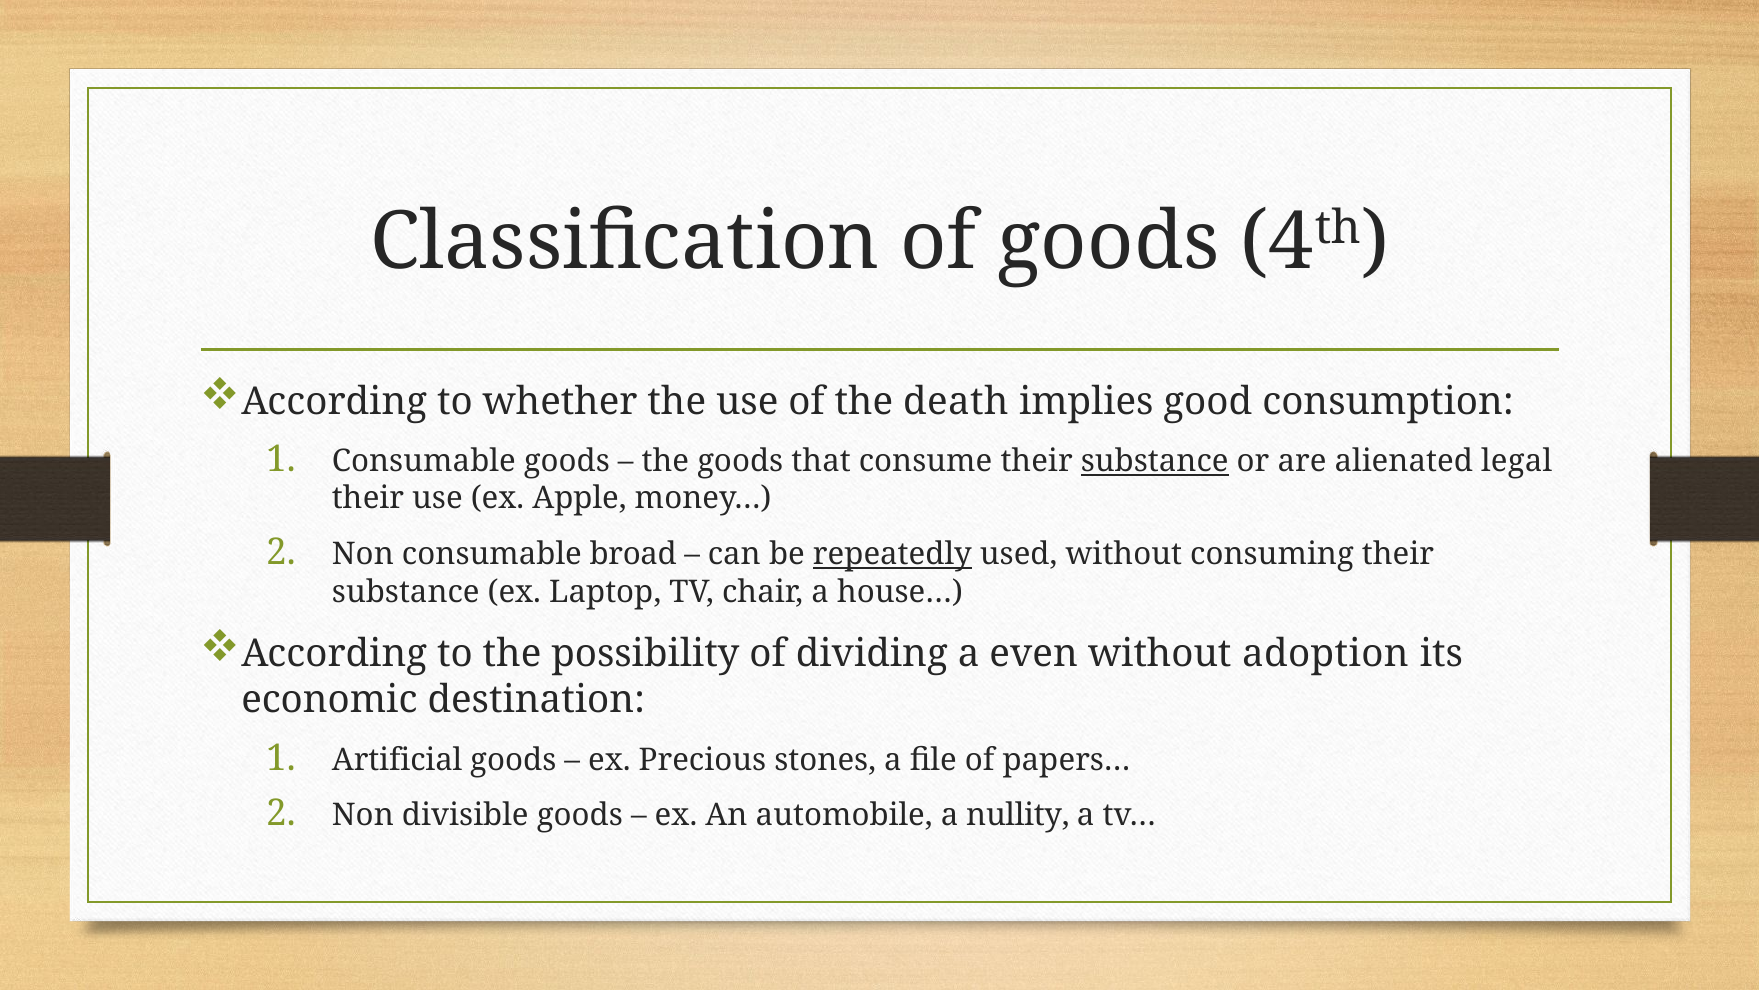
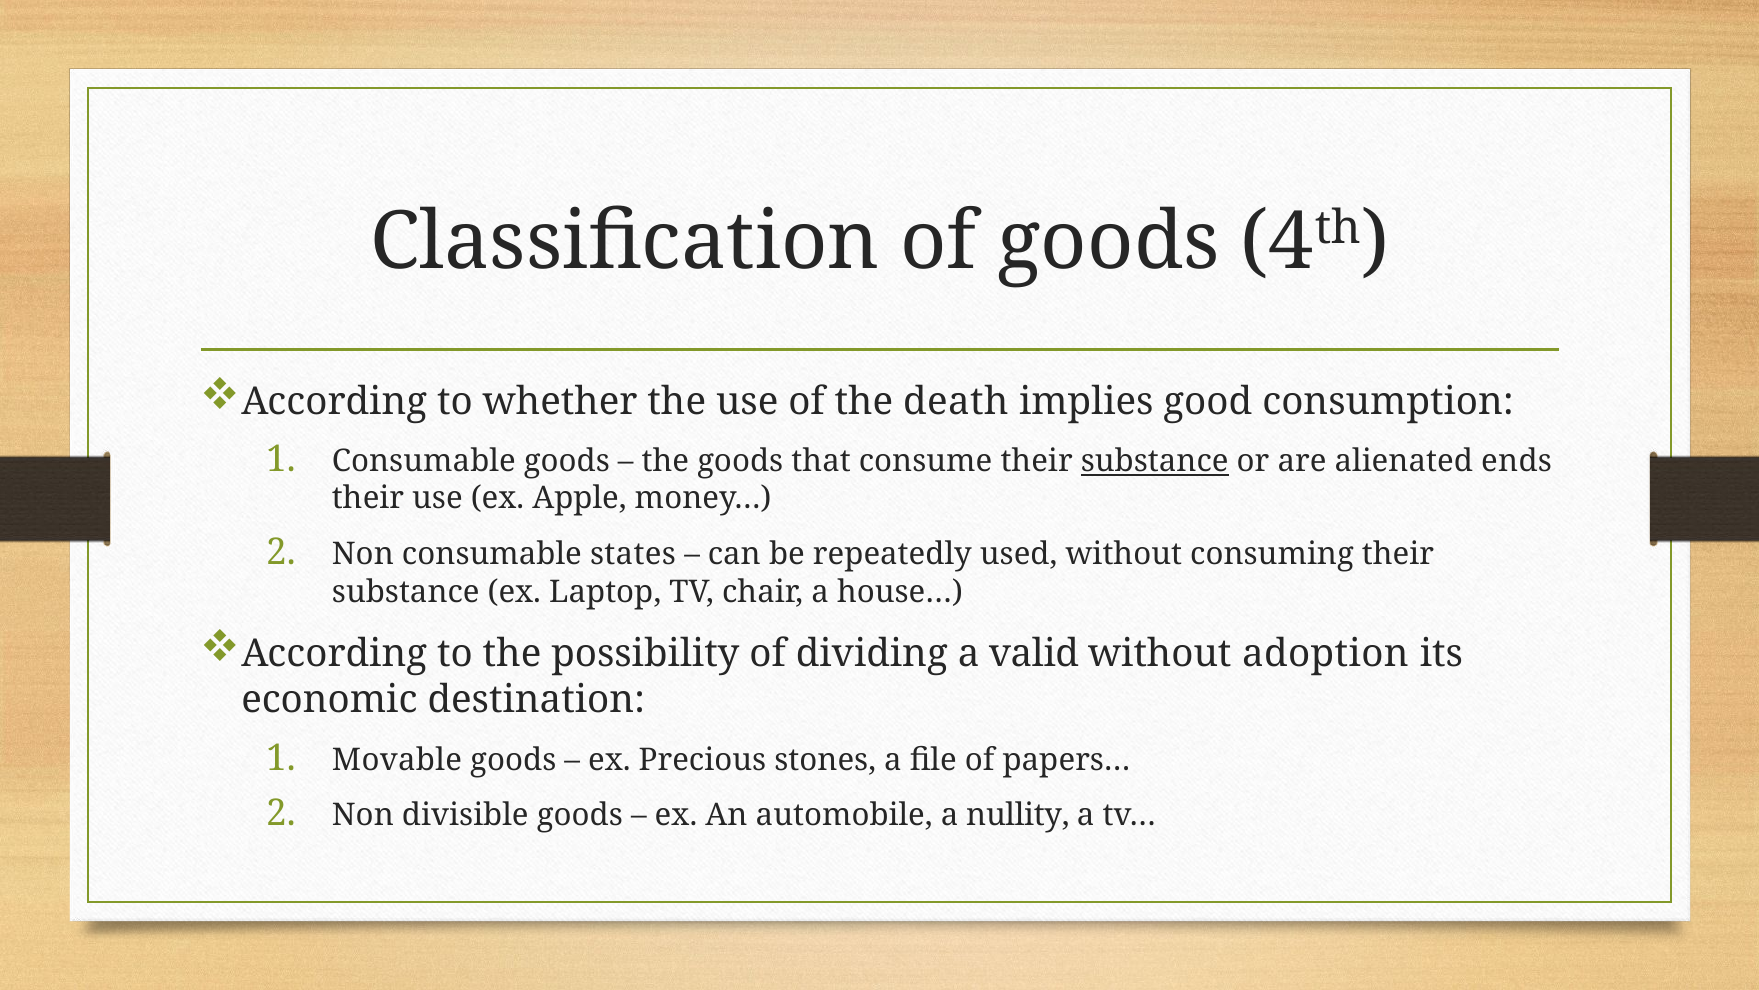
legal: legal -> ends
broad: broad -> states
repeatedly underline: present -> none
even: even -> valid
Artificial: Artificial -> Movable
